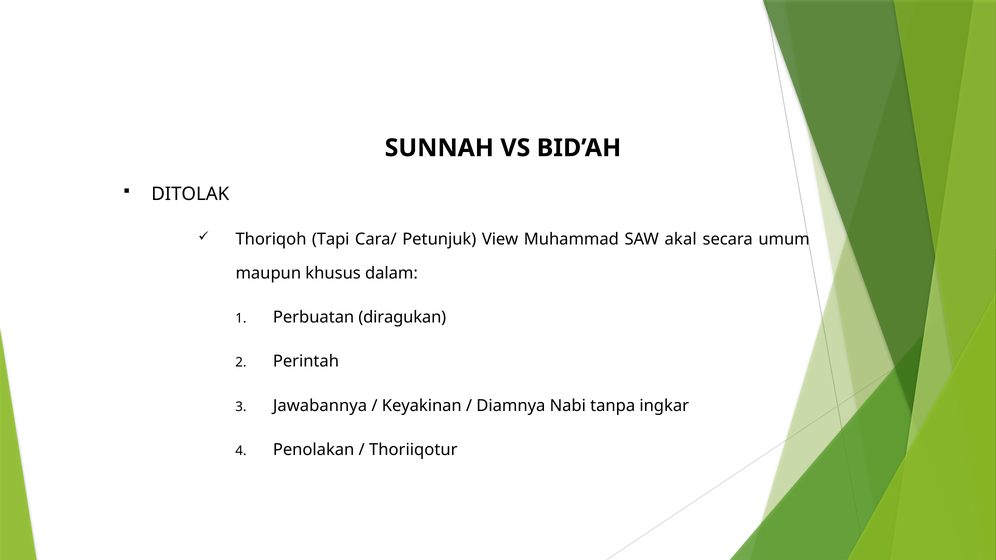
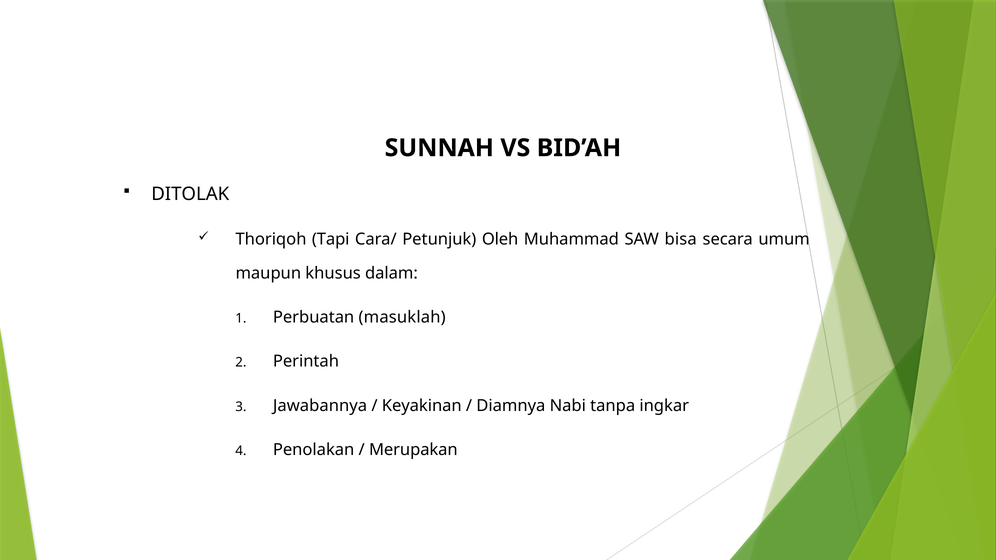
View: View -> Oleh
akal: akal -> bisa
diragukan: diragukan -> masuklah
Thoriiqotur: Thoriiqotur -> Merupakan
